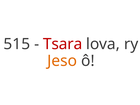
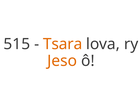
Tsara colour: red -> orange
